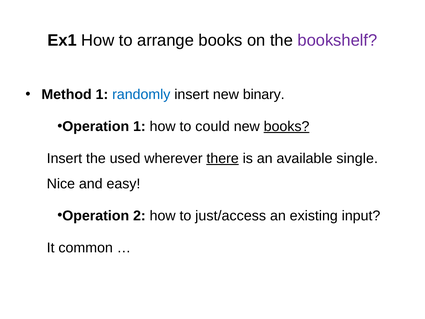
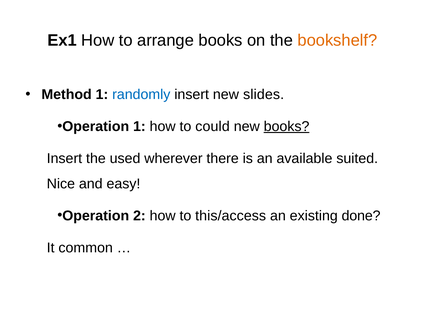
bookshelf colour: purple -> orange
binary: binary -> slides
there underline: present -> none
single: single -> suited
just/access: just/access -> this/access
input: input -> done
